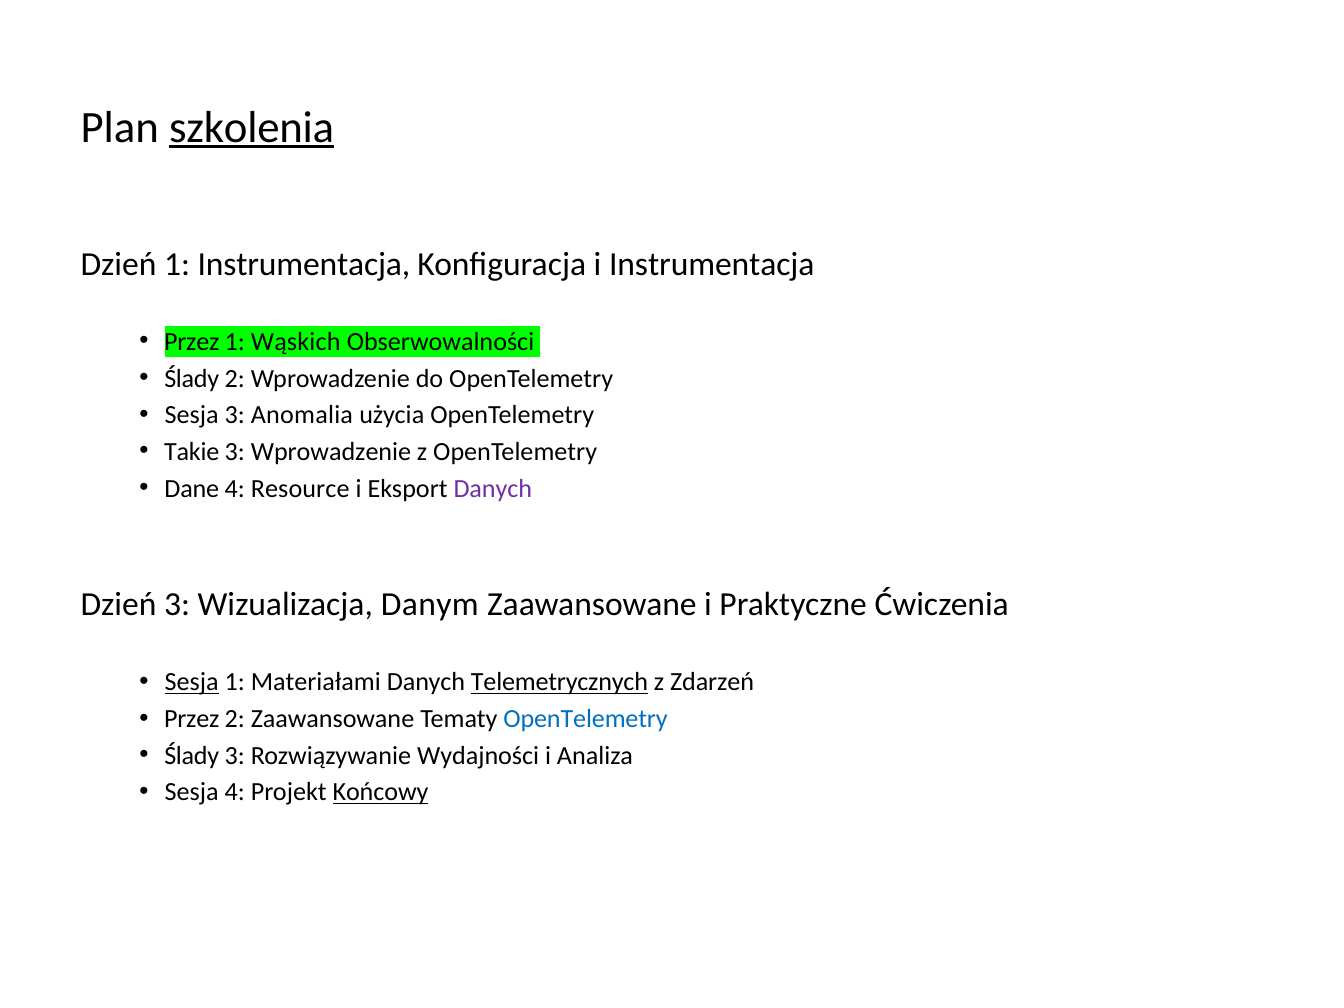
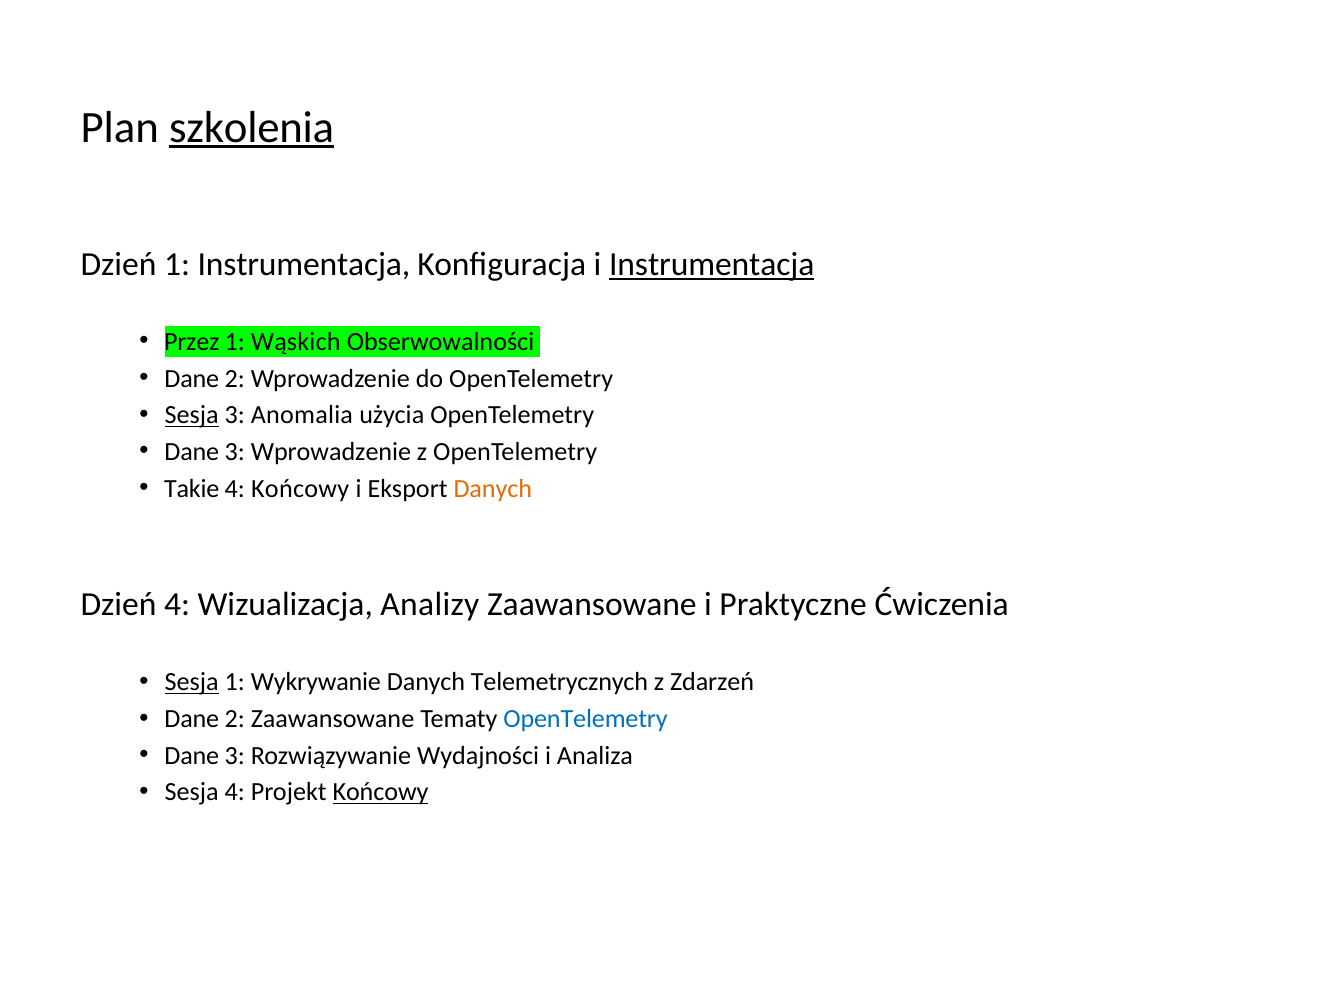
Instrumentacja at (712, 264) underline: none -> present
Ślady at (192, 378): Ślady -> Dane
Sesja at (192, 415) underline: none -> present
Takie at (192, 452): Takie -> Dane
Dane: Dane -> Takie
4 Resource: Resource -> Końcowy
Danych at (493, 488) colour: purple -> orange
Dzień 3: 3 -> 4
Danym: Danym -> Analizy
Materiałami: Materiałami -> Wykrywanie
Telemetrycznych underline: present -> none
Przez at (192, 719): Przez -> Dane
Ślady at (192, 755): Ślady -> Dane
